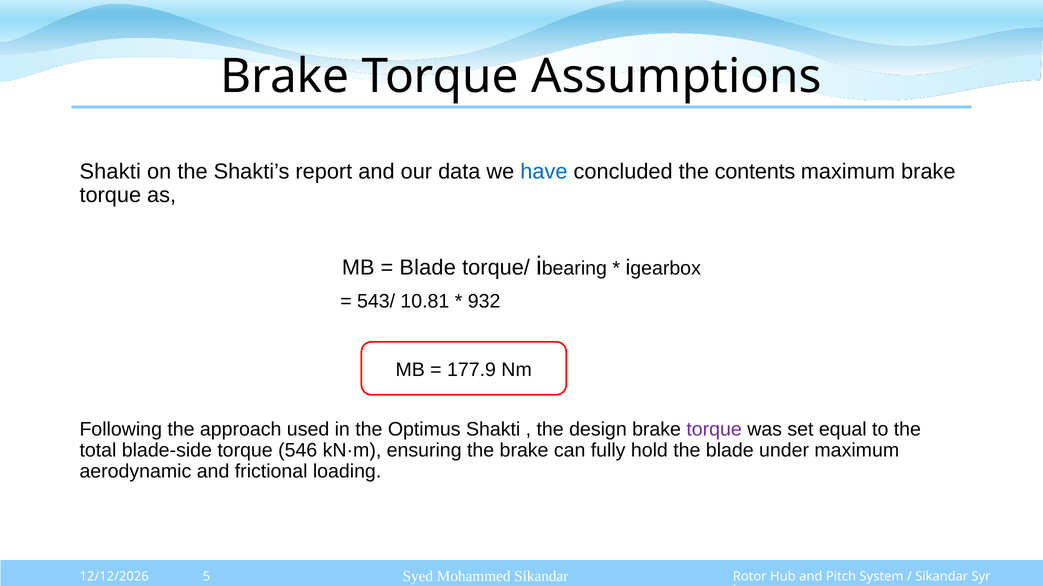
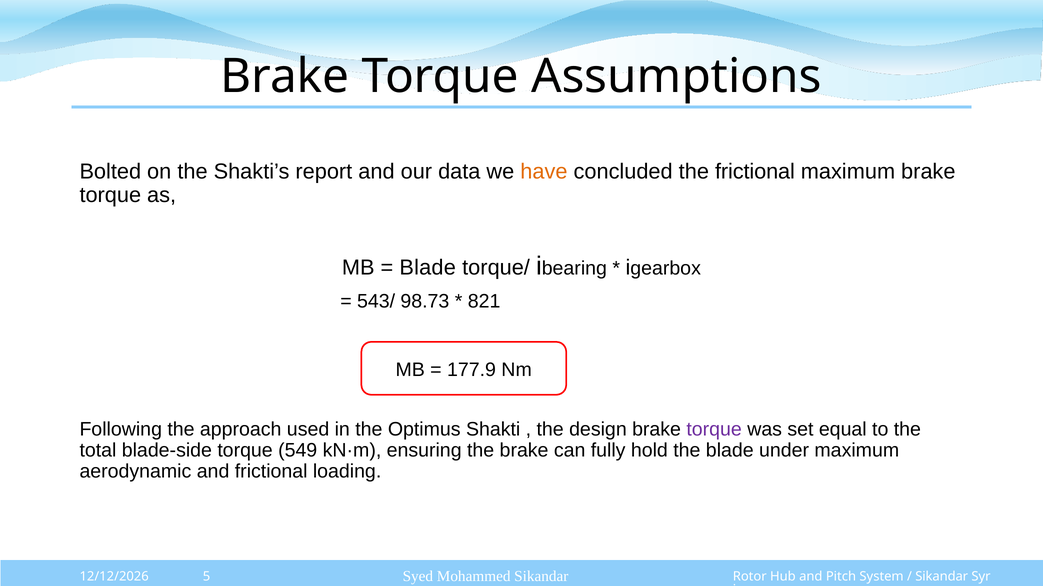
Shakti at (110, 172): Shakti -> Bolted
have colour: blue -> orange
the contents: contents -> frictional
10.81: 10.81 -> 98.73
932: 932 -> 821
546: 546 -> 549
